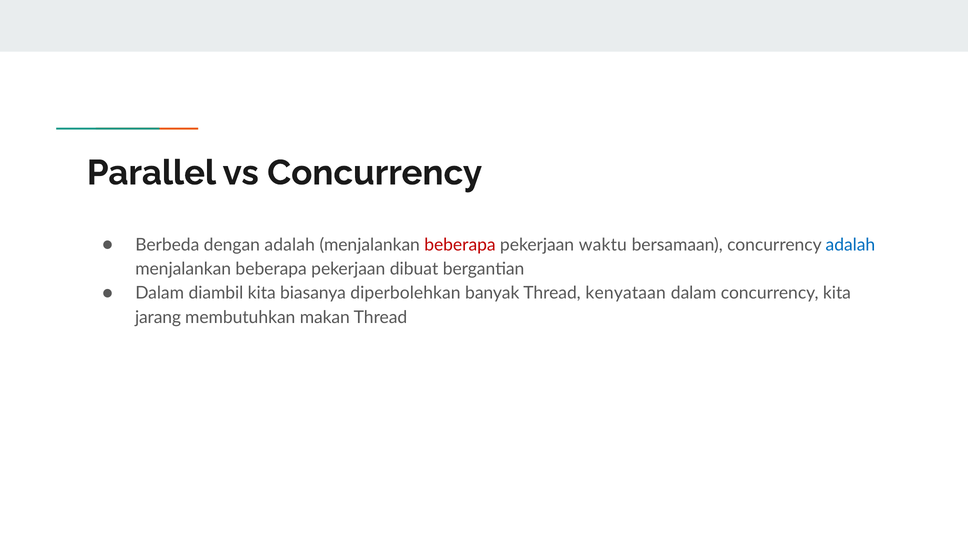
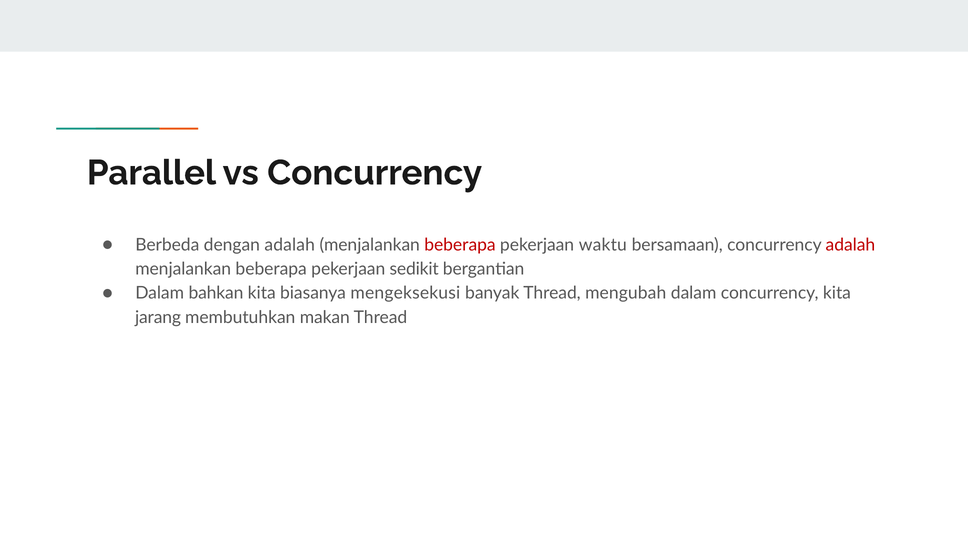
adalah at (850, 245) colour: blue -> red
dibuat: dibuat -> sedikit
diambil: diambil -> bahkan
diperbolehkan: diperbolehkan -> mengeksekusi
kenyataan: kenyataan -> mengubah
